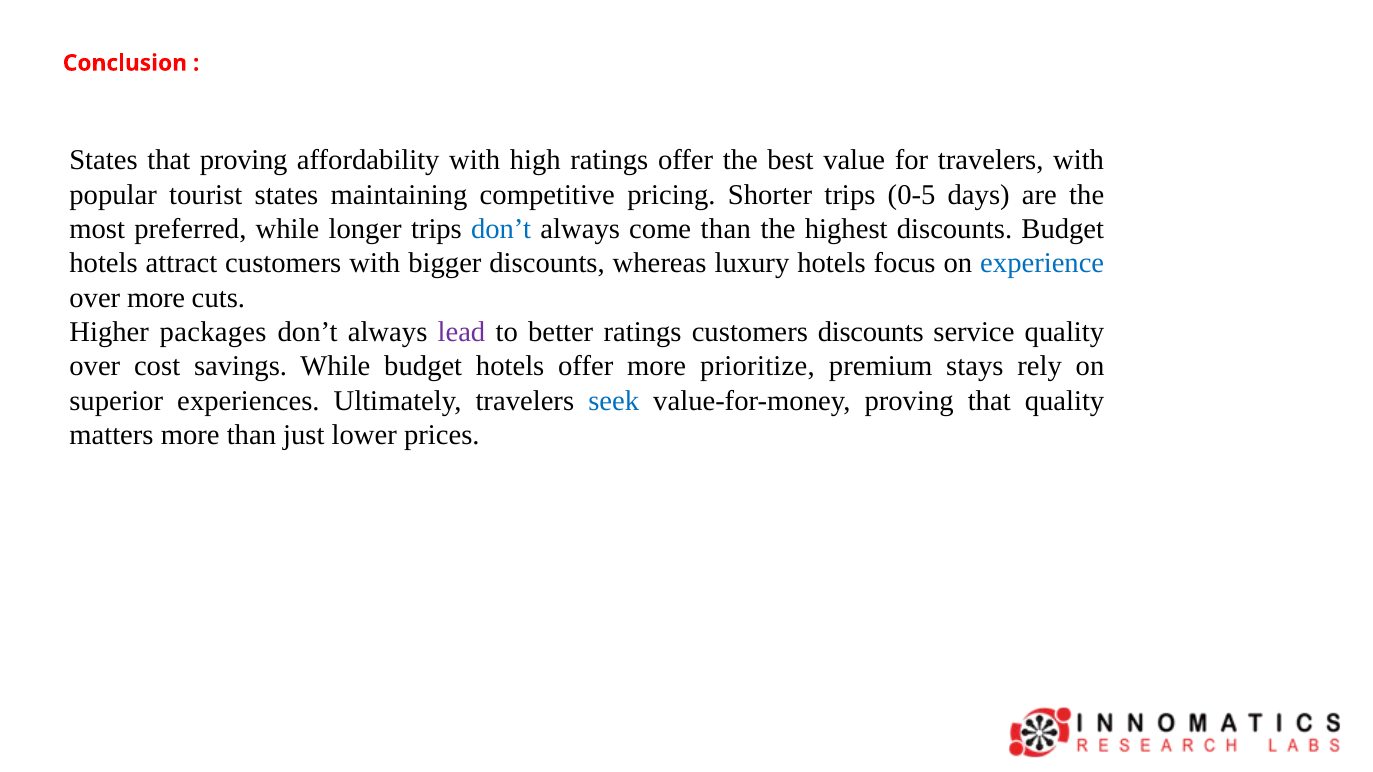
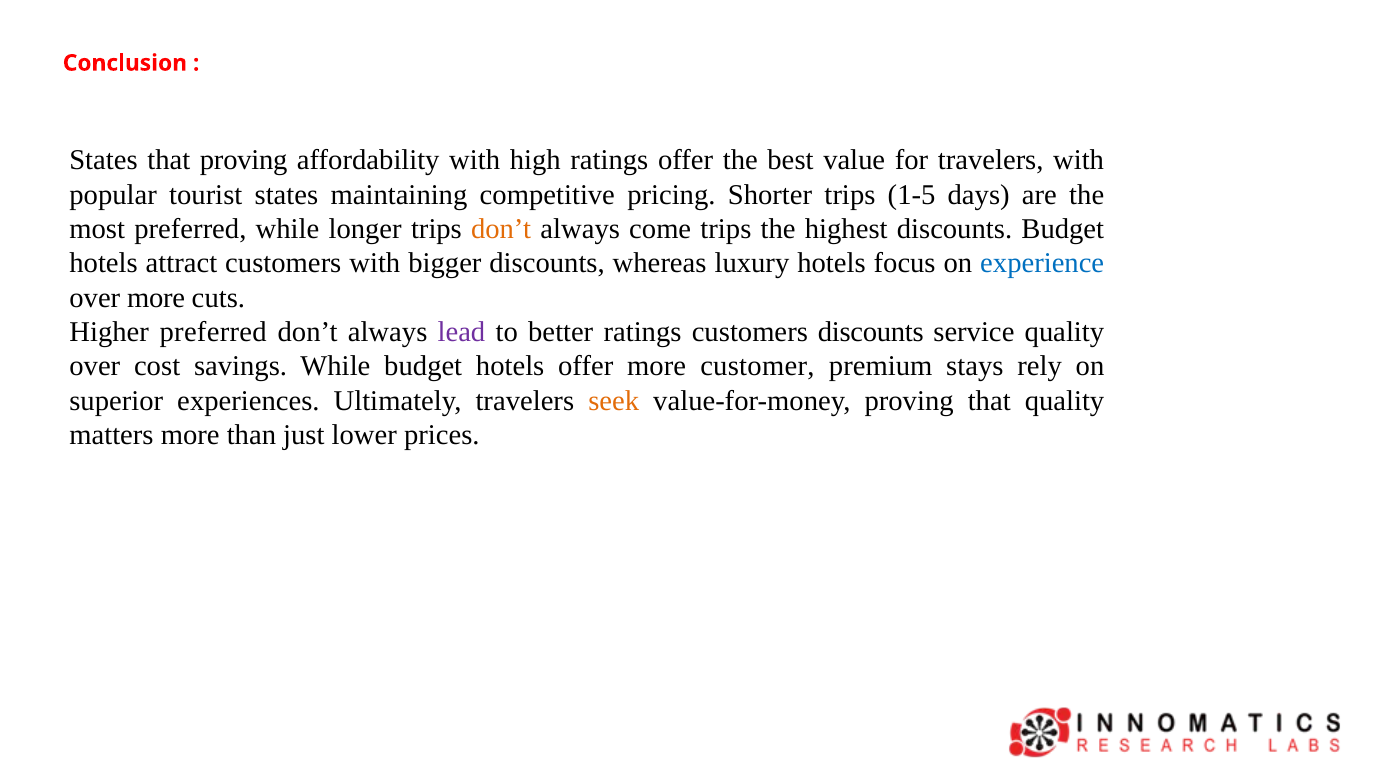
0-5: 0-5 -> 1-5
don’t at (501, 229) colour: blue -> orange
come than: than -> trips
Higher packages: packages -> preferred
prioritize: prioritize -> customer
seek colour: blue -> orange
